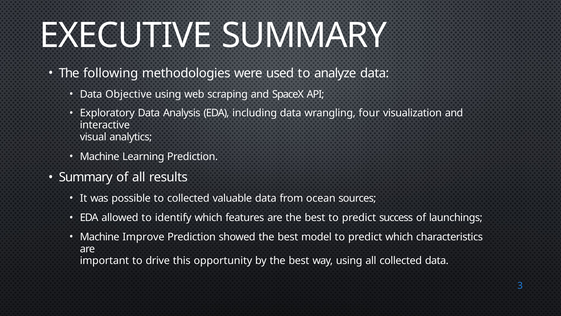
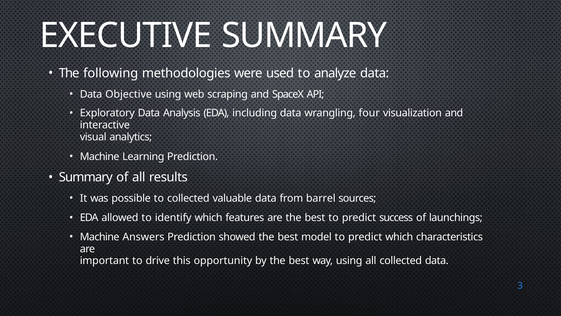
ocean: ocean -> barrel
Improve: Improve -> Answers
